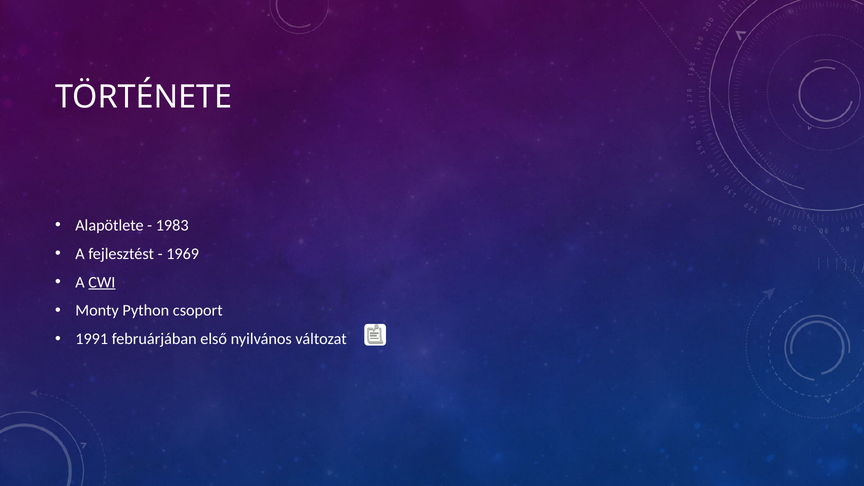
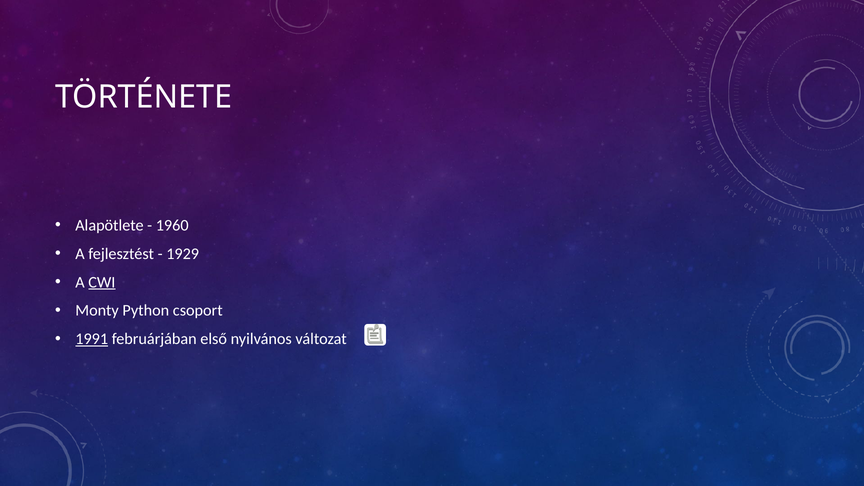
1983: 1983 -> 1960
1969: 1969 -> 1929
1991 underline: none -> present
